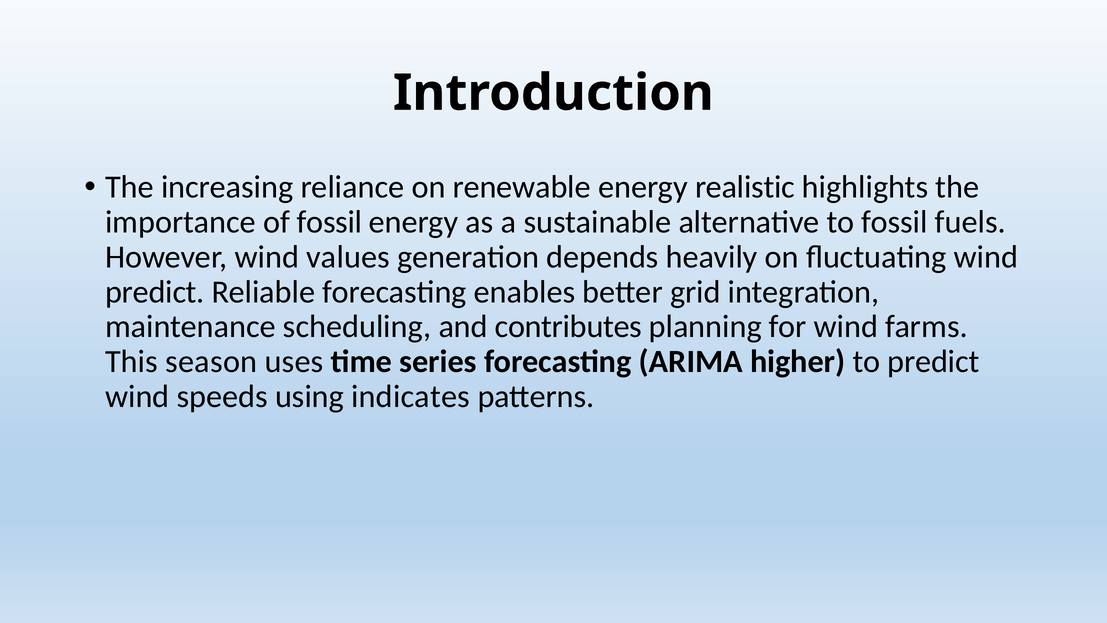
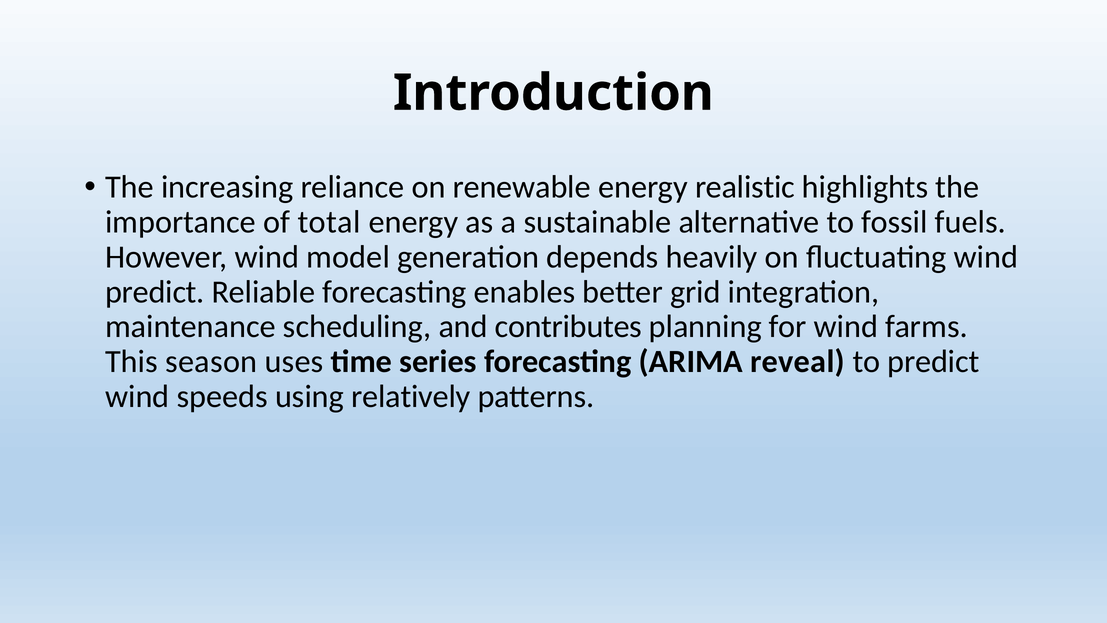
of fossil: fossil -> total
values: values -> model
higher: higher -> reveal
indicates: indicates -> relatively
